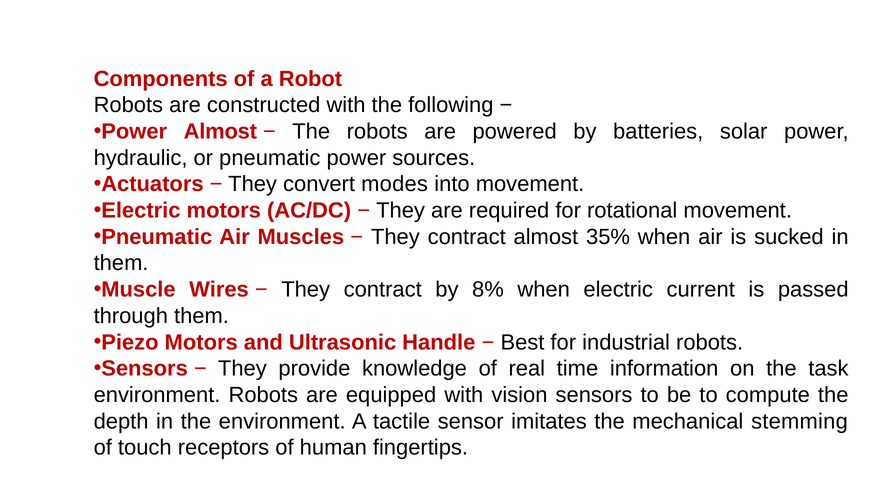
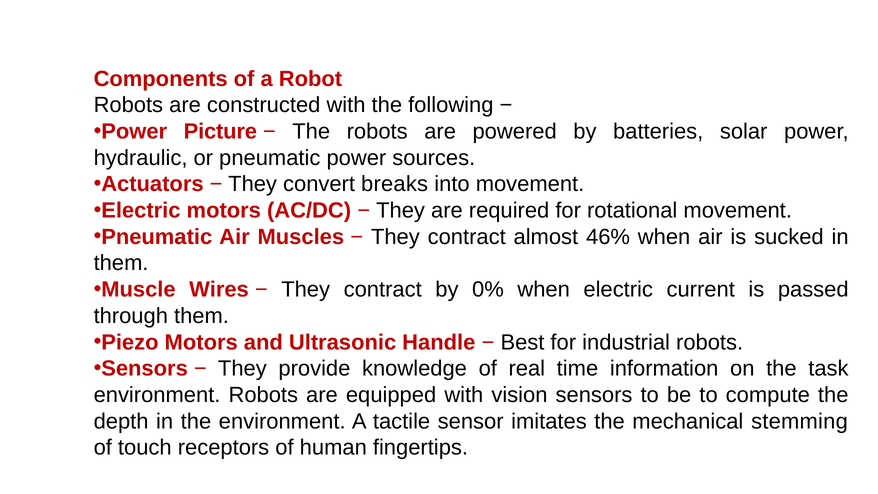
Power Almost: Almost -> Picture
modes: modes -> breaks
35%: 35% -> 46%
8%: 8% -> 0%
